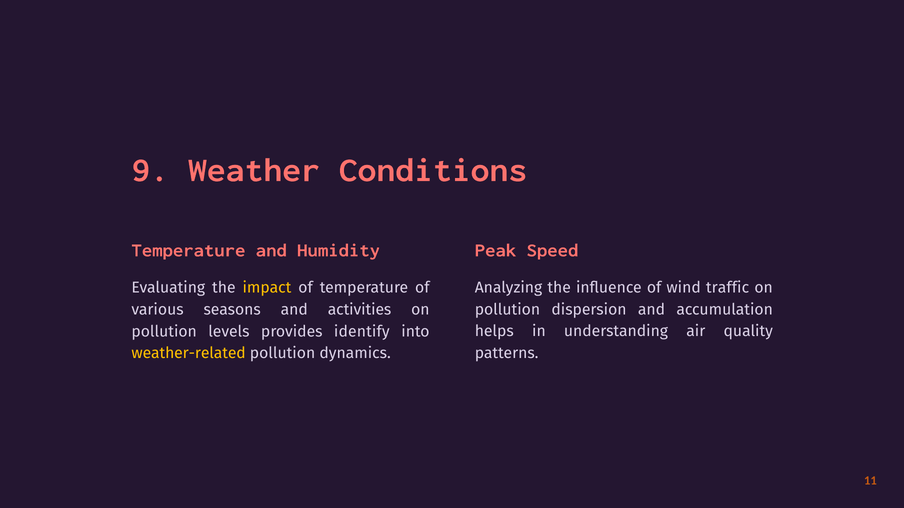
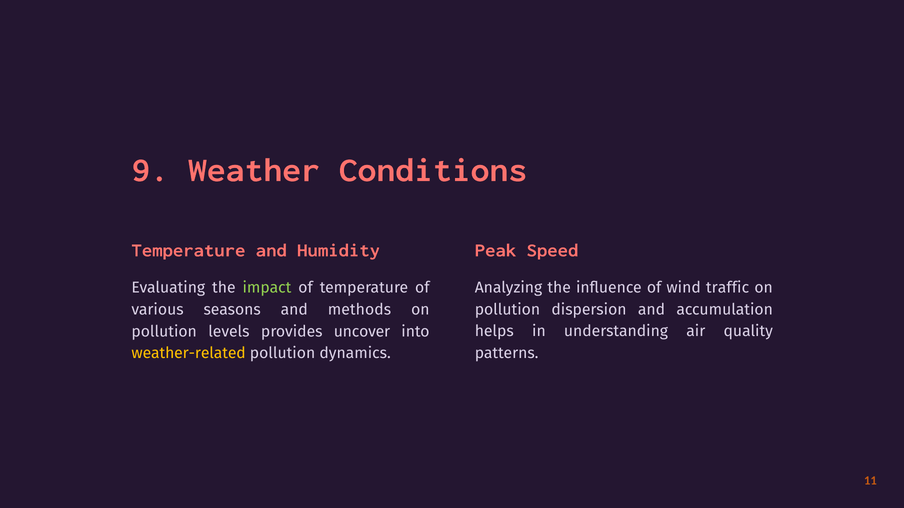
impact colour: yellow -> light green
activities: activities -> methods
identify: identify -> uncover
